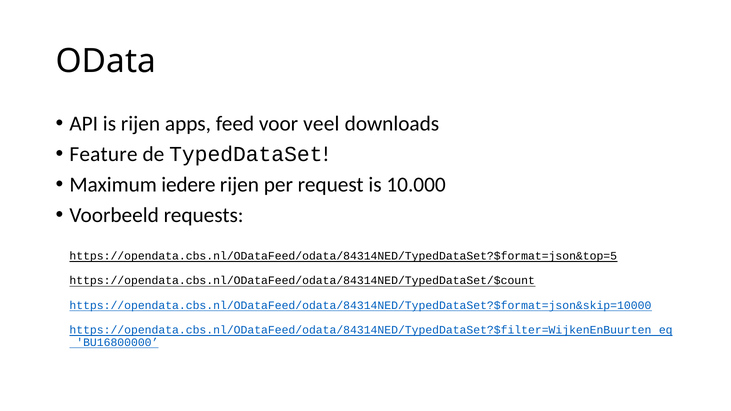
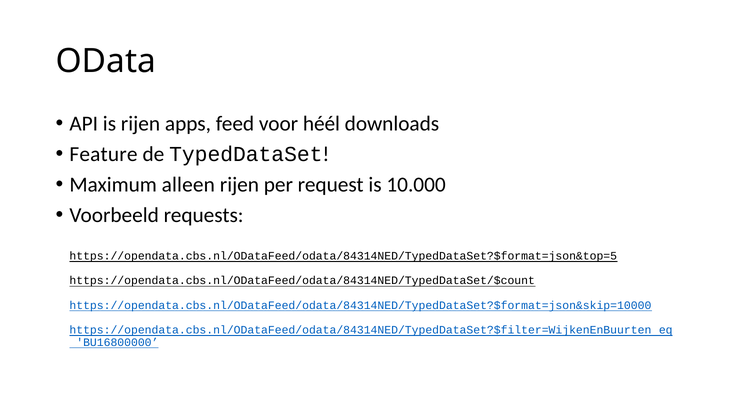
veel: veel -> héél
iedere: iedere -> alleen
